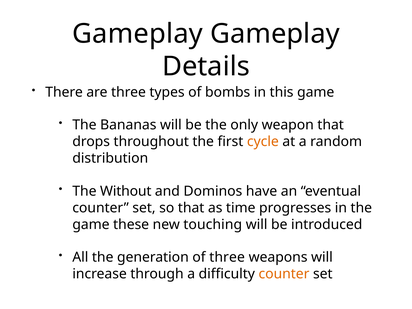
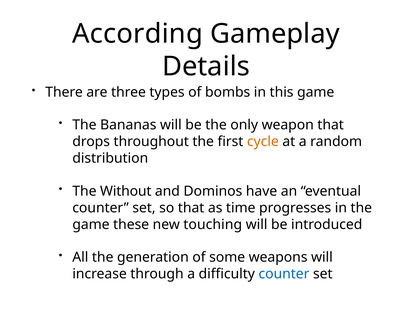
Gameplay at (138, 34): Gameplay -> According
of three: three -> some
counter at (284, 274) colour: orange -> blue
